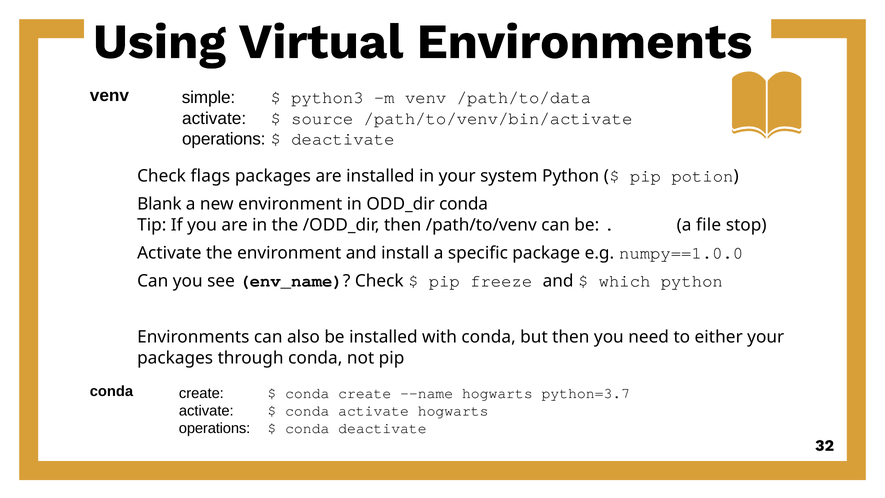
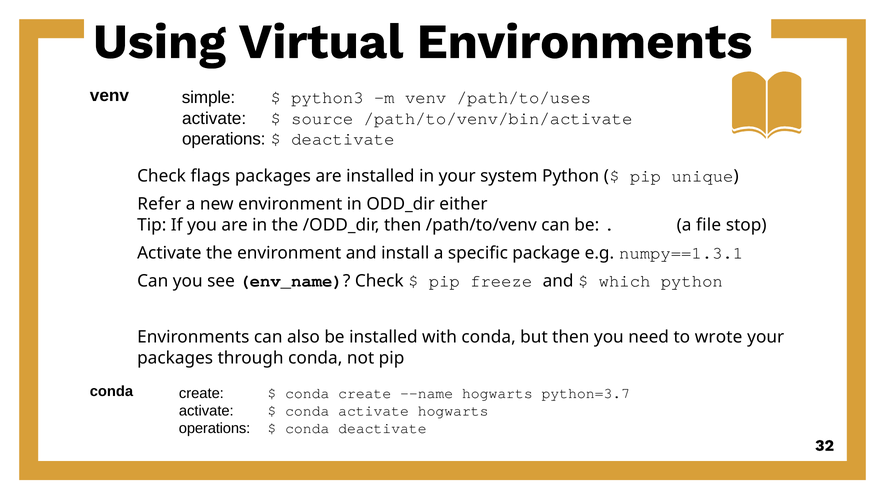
/path/to/data: /path/to/data -> /path/to/uses
potion: potion -> unique
Blank: Blank -> Refer
ODD_dir conda: conda -> either
numpy==1.0.0: numpy==1.0.0 -> numpy==1.3.1
either: either -> wrote
